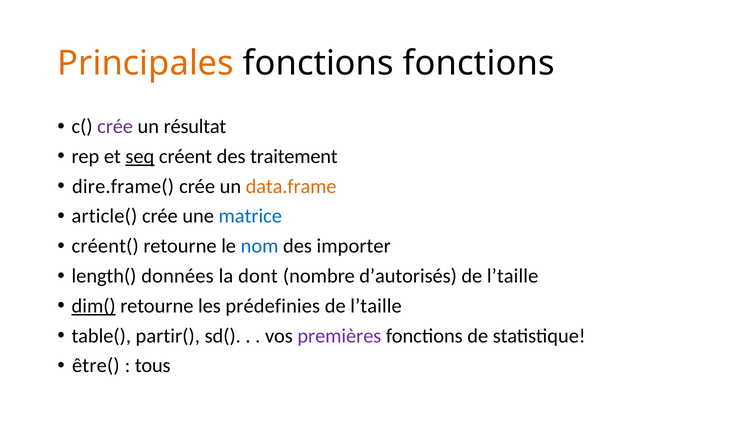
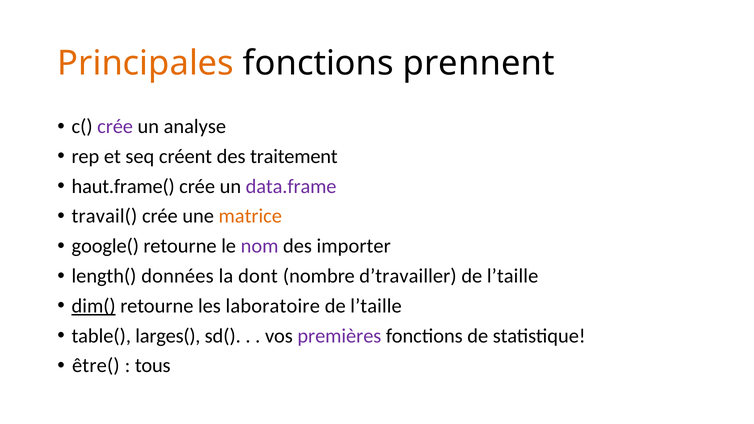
fonctions fonctions: fonctions -> prennent
résultat: résultat -> analyse
seq underline: present -> none
dire.frame(: dire.frame( -> haut.frame(
data.frame colour: orange -> purple
article(: article( -> travail(
matrice colour: blue -> orange
créent(: créent( -> google(
nom colour: blue -> purple
d’autorisés: d’autorisés -> d’travailler
prédefinies: prédefinies -> laboratoire
partir(: partir( -> larges(
